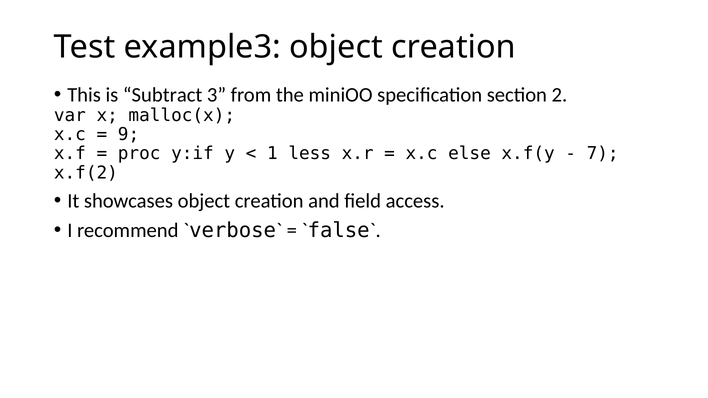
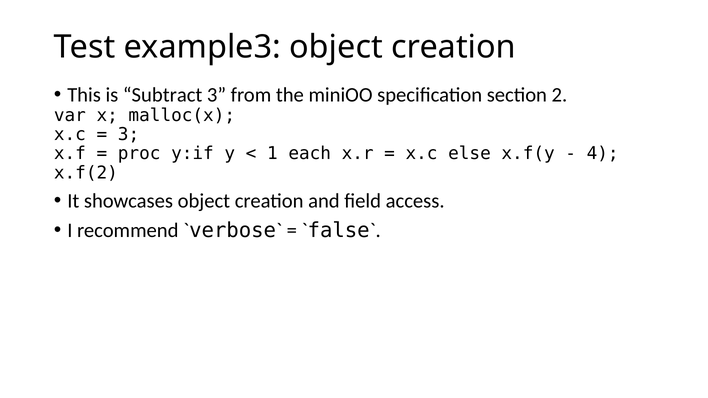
9 at (129, 135): 9 -> 3
less: less -> each
7: 7 -> 4
